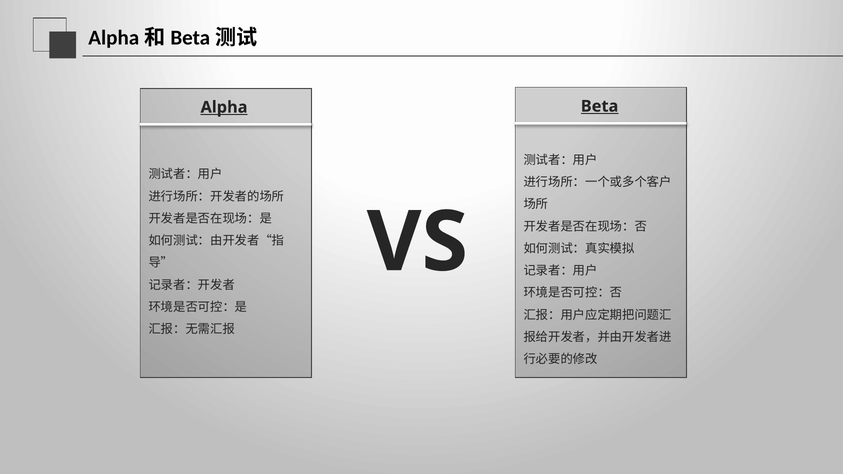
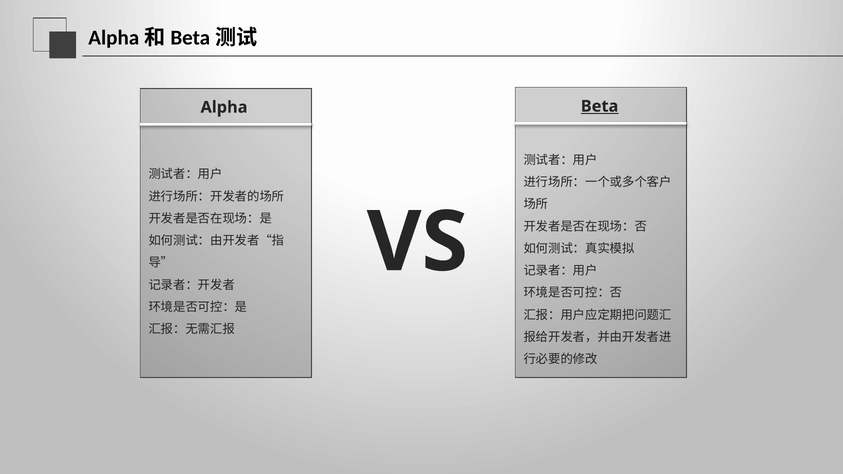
Alpha underline: present -> none
